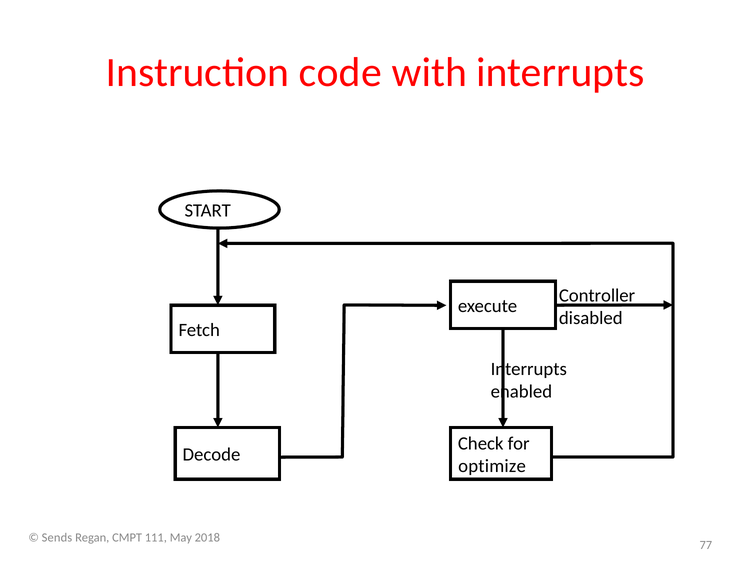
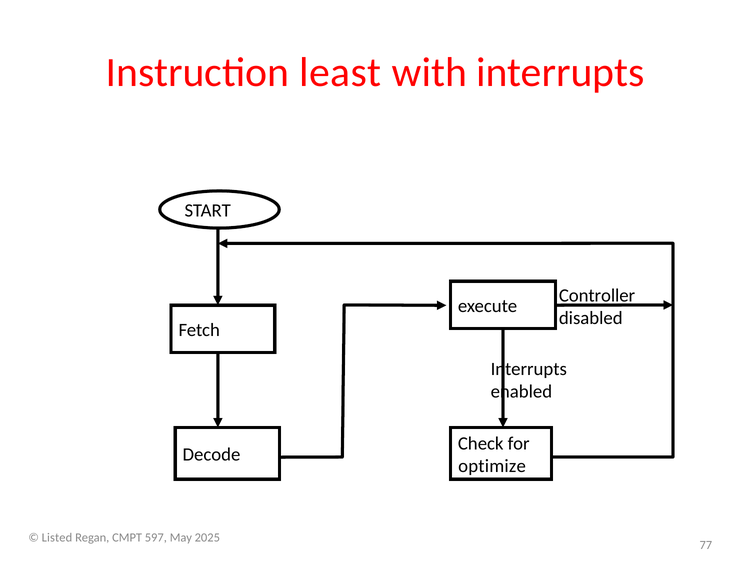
code: code -> least
Sends: Sends -> Listed
111: 111 -> 597
2018: 2018 -> 2025
